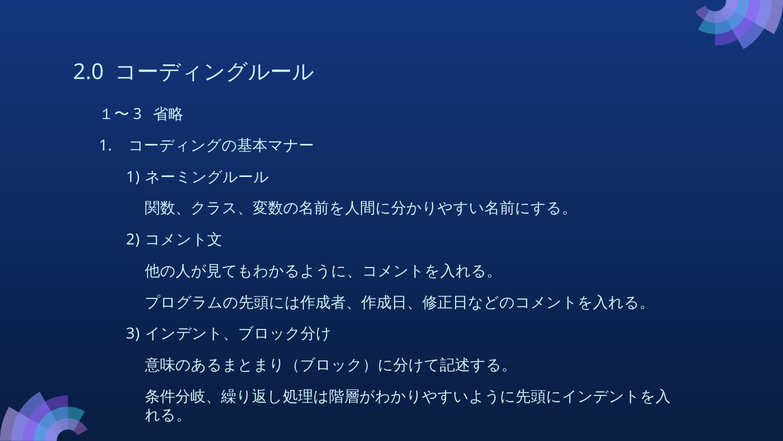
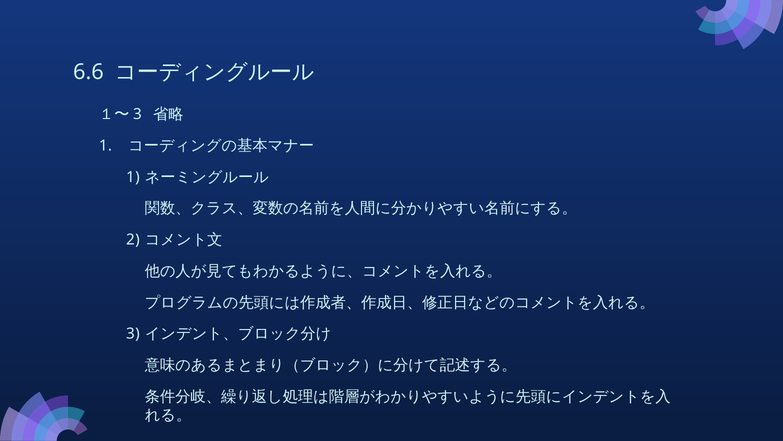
2.0: 2.0 -> 6.6
